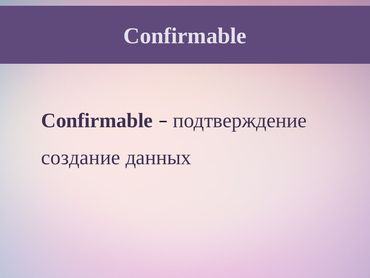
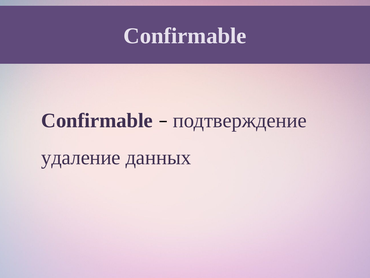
создание: создание -> удаление
